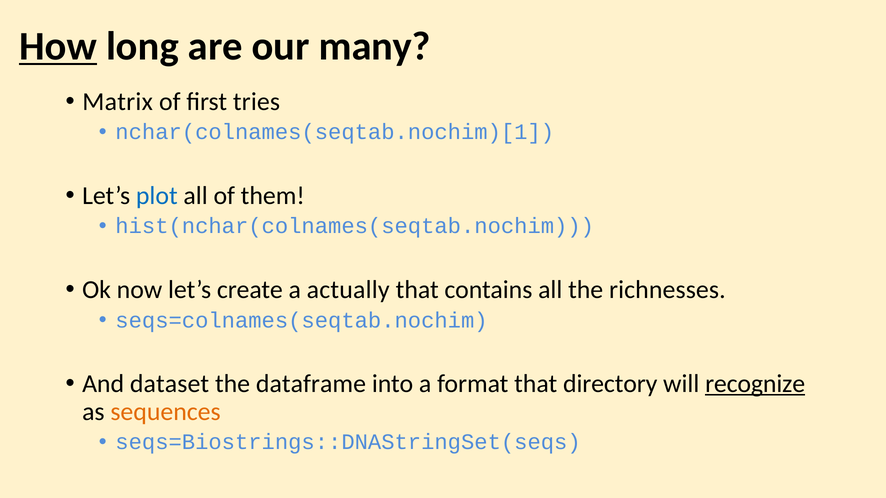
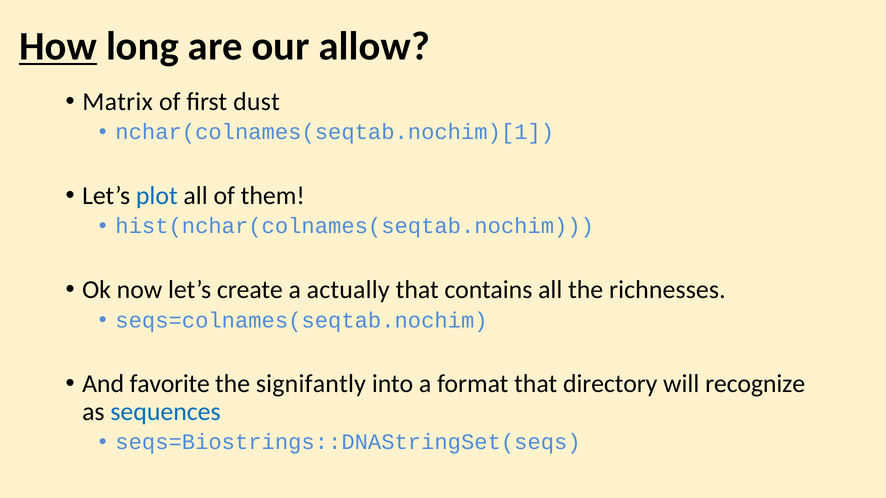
many: many -> allow
tries: tries -> dust
dataset: dataset -> favorite
dataframe: dataframe -> signifantly
recognize underline: present -> none
sequences colour: orange -> blue
